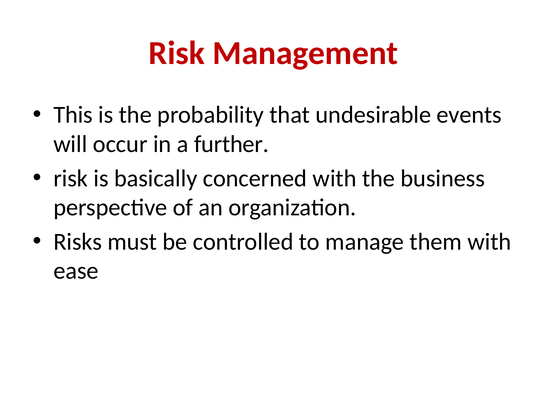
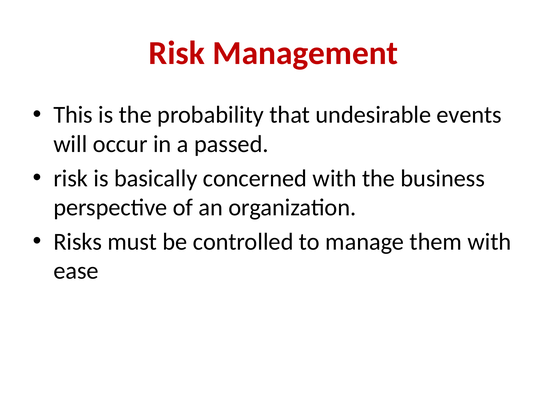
further: further -> passed
